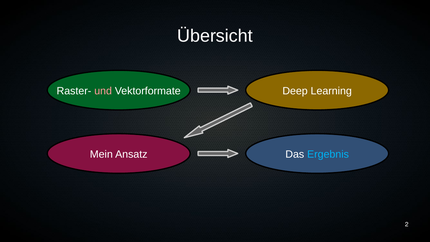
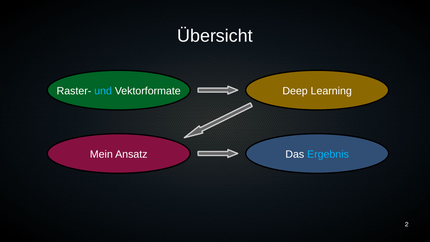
und colour: pink -> light blue
